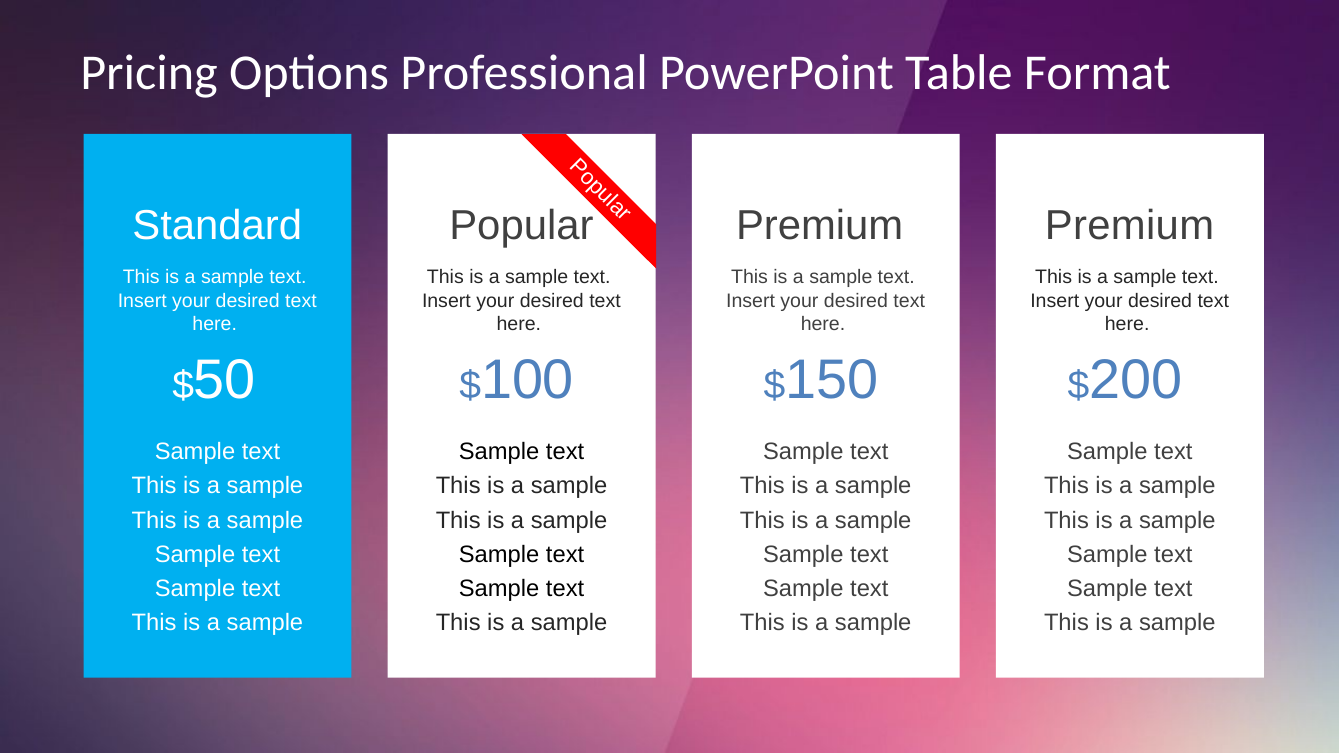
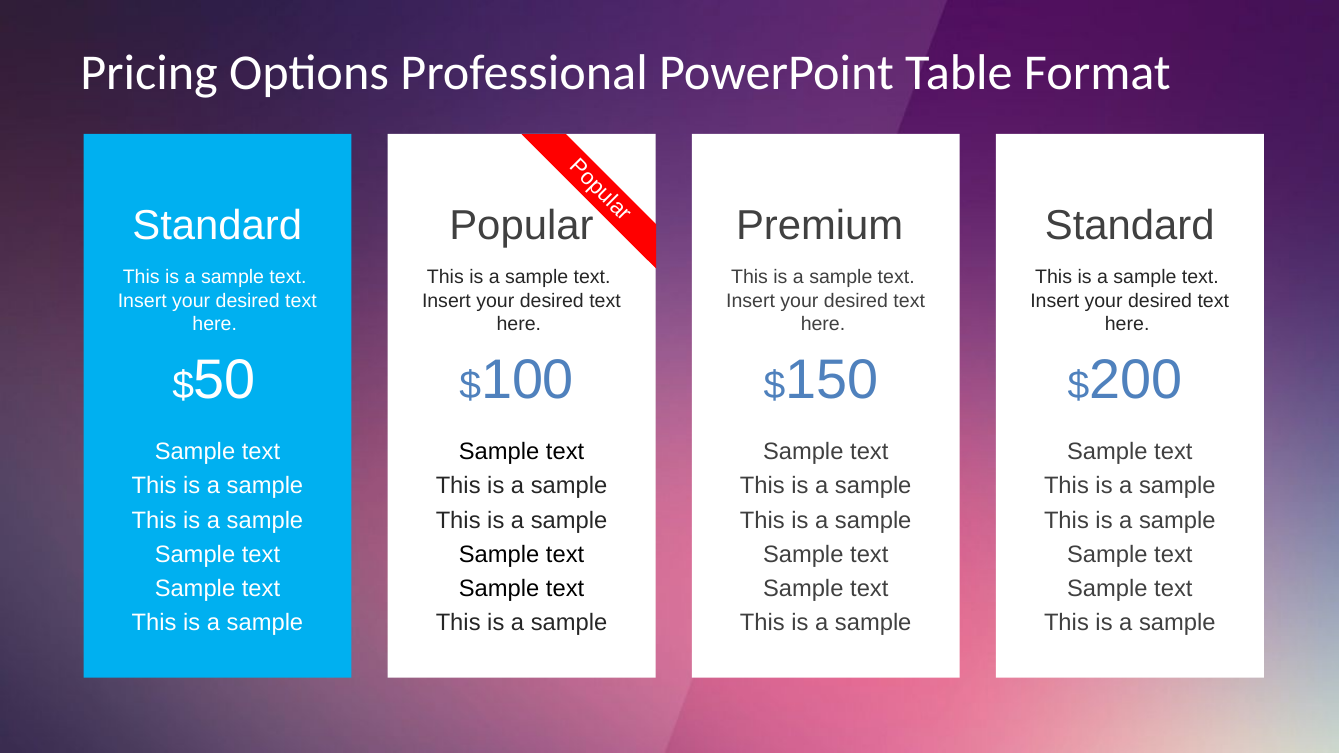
Premium Premium: Premium -> Standard
